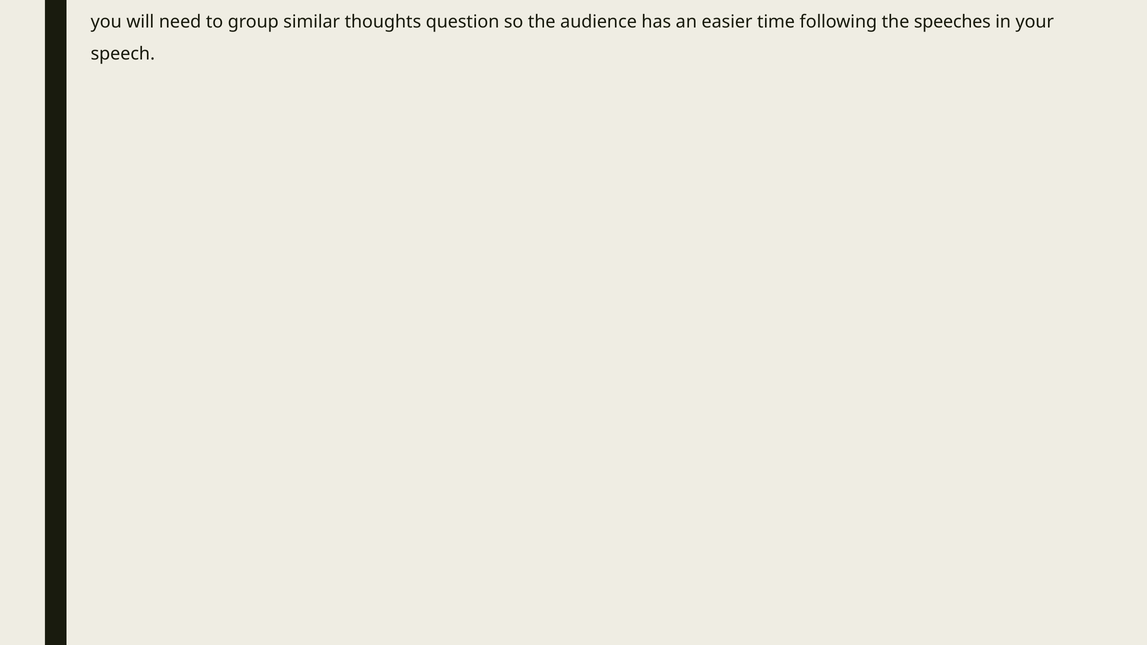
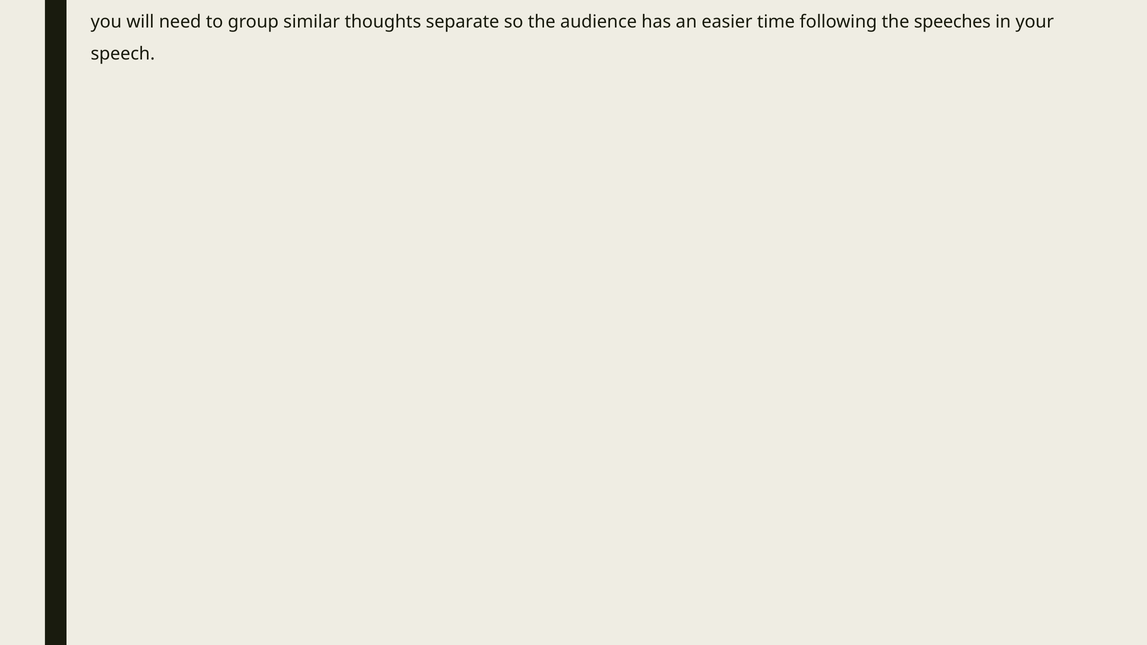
question: question -> separate
